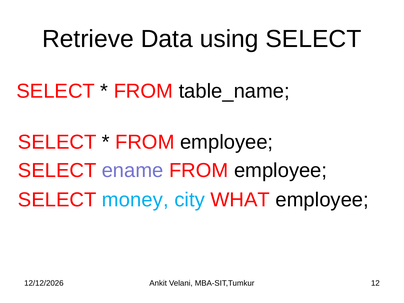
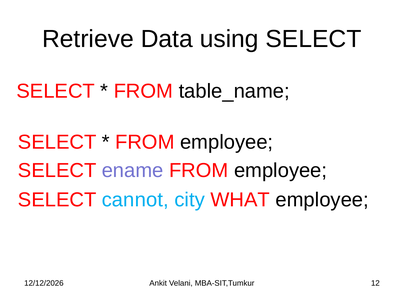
money: money -> cannot
